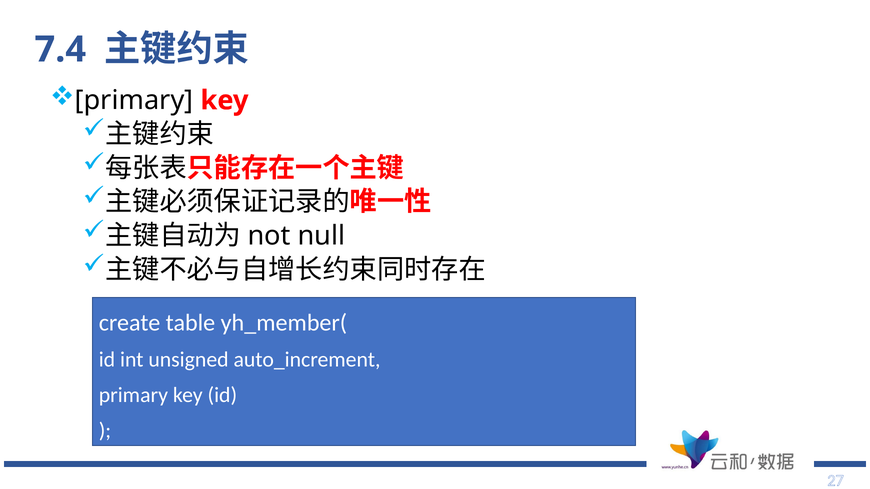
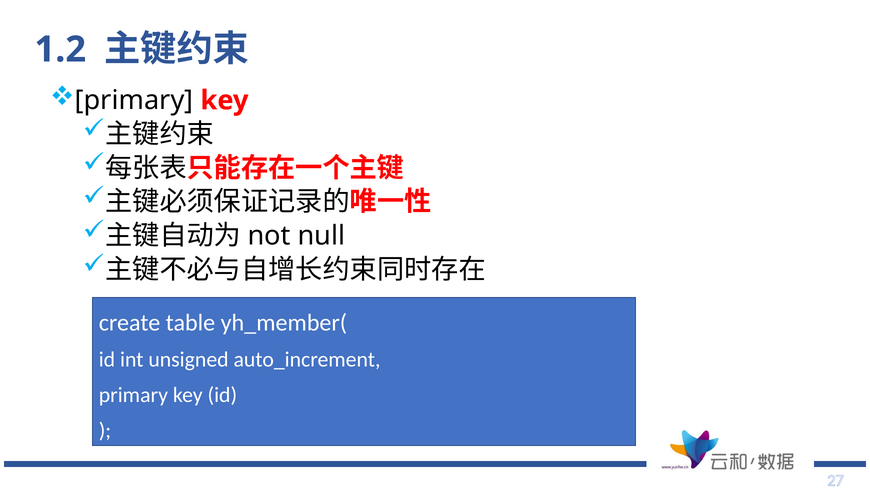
7.4: 7.4 -> 1.2
